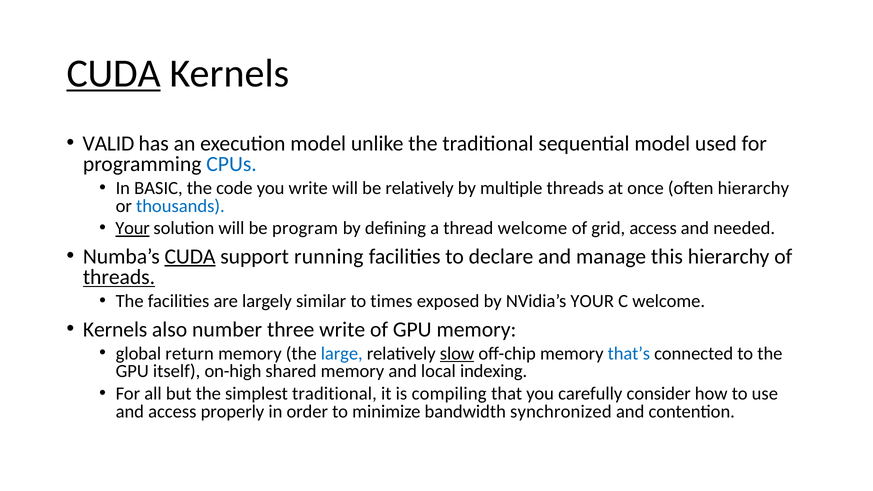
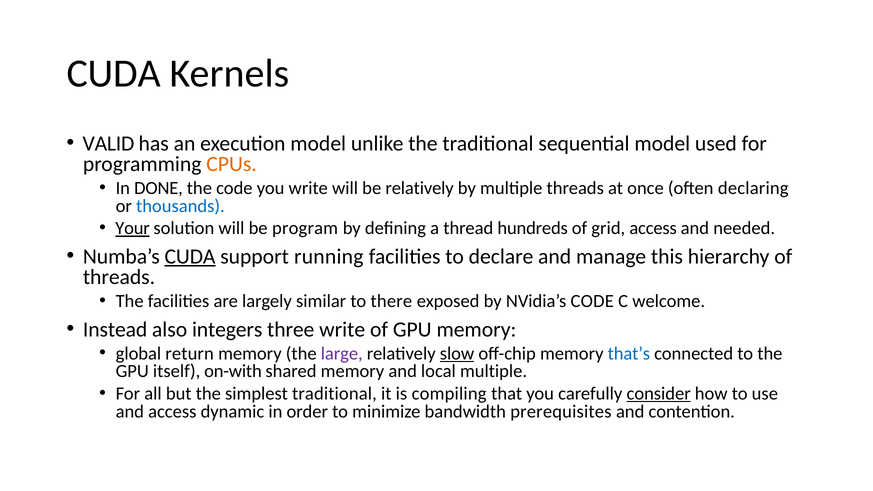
CUDA at (114, 73) underline: present -> none
CPUs colour: blue -> orange
BASIC: BASIC -> DONE
often hierarchy: hierarchy -> declaring
thread welcome: welcome -> hundreds
threads at (119, 277) underline: present -> none
times: times -> there
NVidia’s YOUR: YOUR -> CODE
Kernels at (115, 330): Kernels -> Instead
number: number -> integers
large colour: blue -> purple
on-high: on-high -> on-with
local indexing: indexing -> multiple
consider underline: none -> present
properly: properly -> dynamic
synchronized: synchronized -> prerequisites
